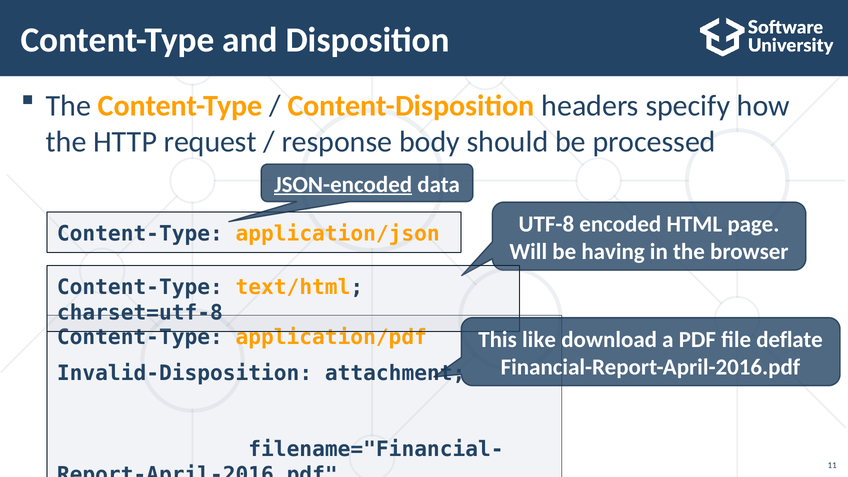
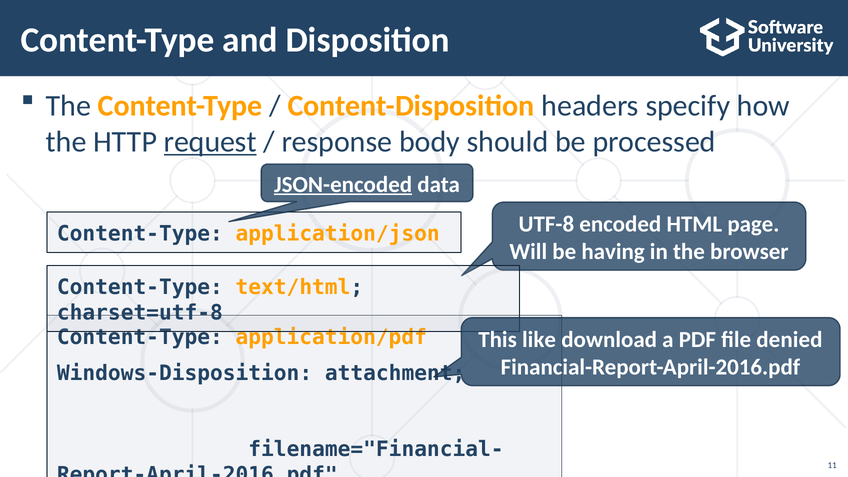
request underline: none -> present
deflate: deflate -> denied
Invalid-Disposition: Invalid-Disposition -> Windows-Disposition
